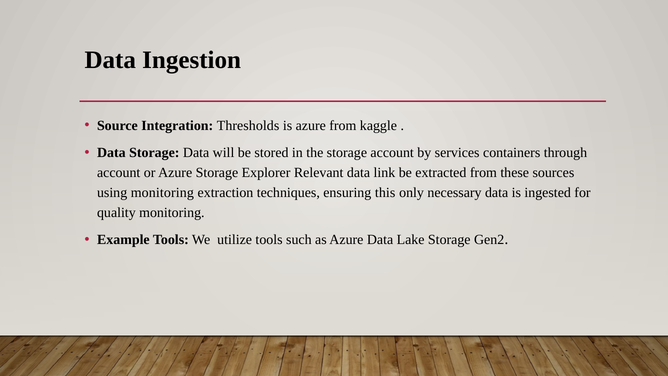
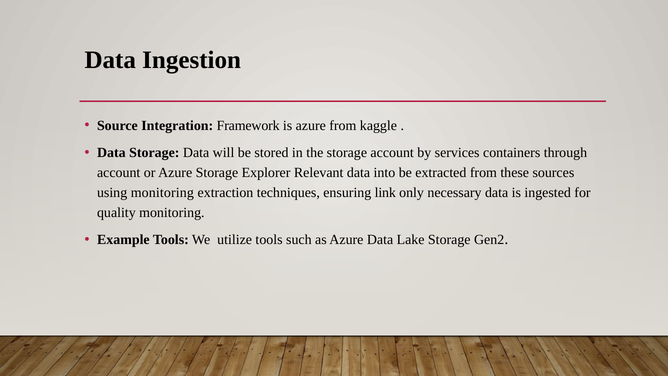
Thresholds: Thresholds -> Framework
link: link -> into
this: this -> link
